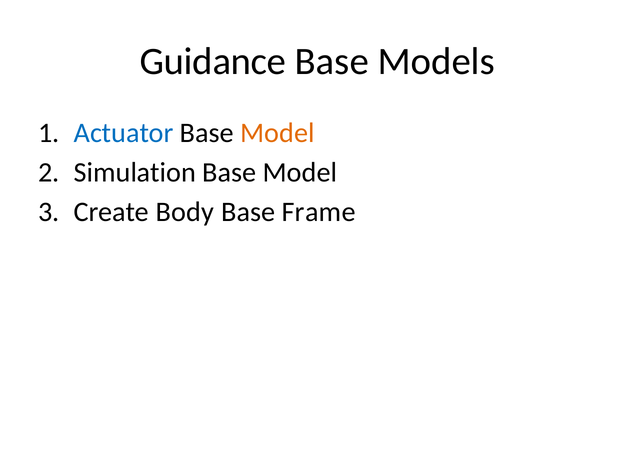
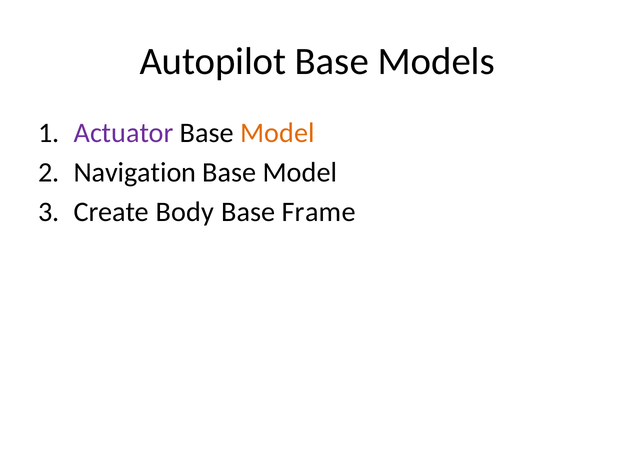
Guidance: Guidance -> Autopilot
Actuator colour: blue -> purple
Simulation: Simulation -> Navigation
